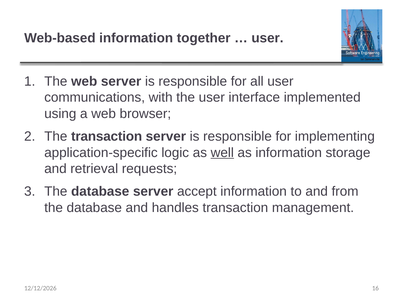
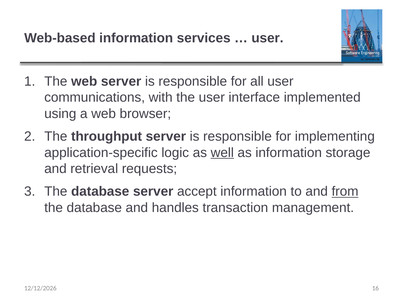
together: together -> services
The transaction: transaction -> throughput
from underline: none -> present
